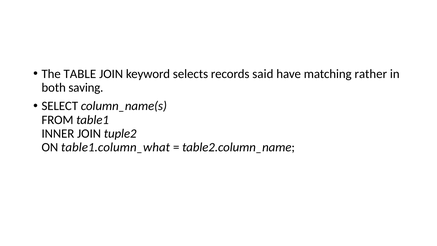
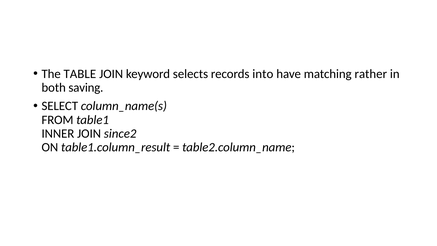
said: said -> into
tuple2: tuple2 -> since2
table1.column_what: table1.column_what -> table1.column_result
